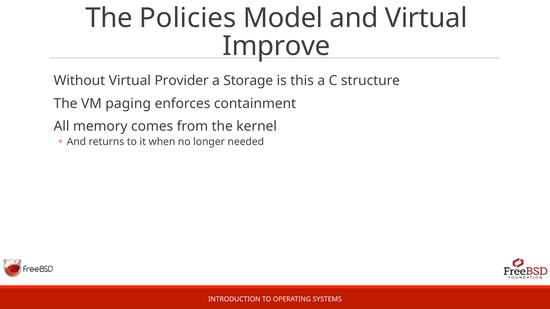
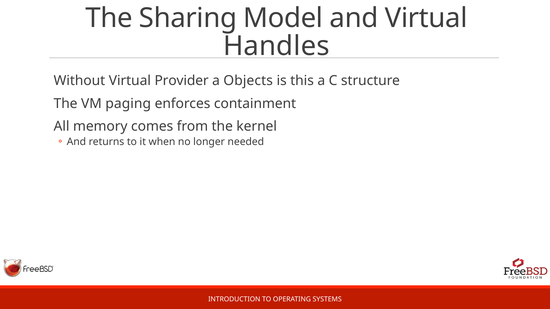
Policies: Policies -> Sharing
Improve: Improve -> Handles
Storage: Storage -> Objects
